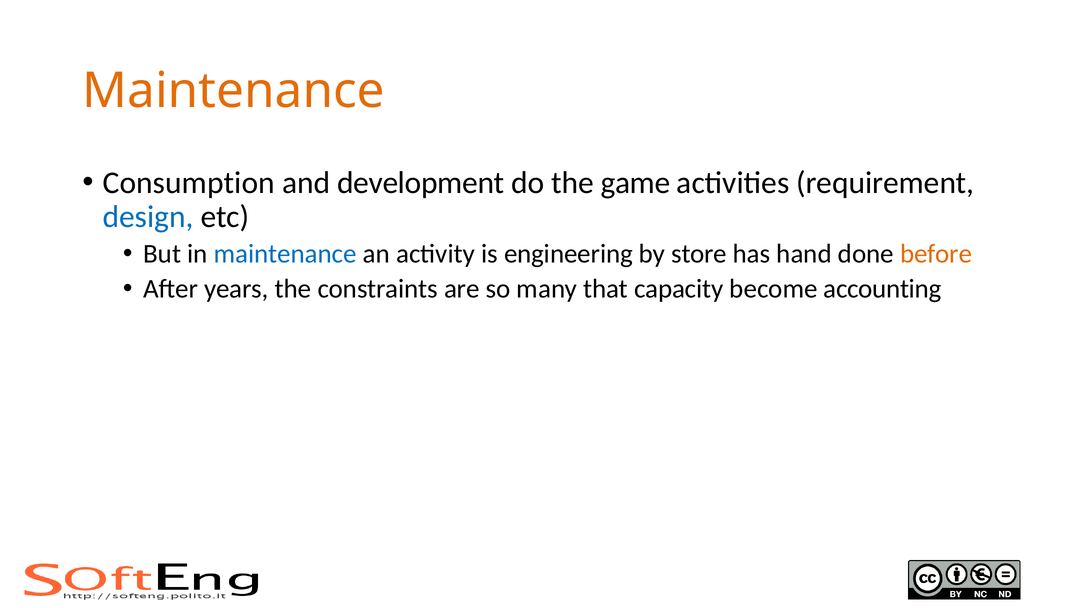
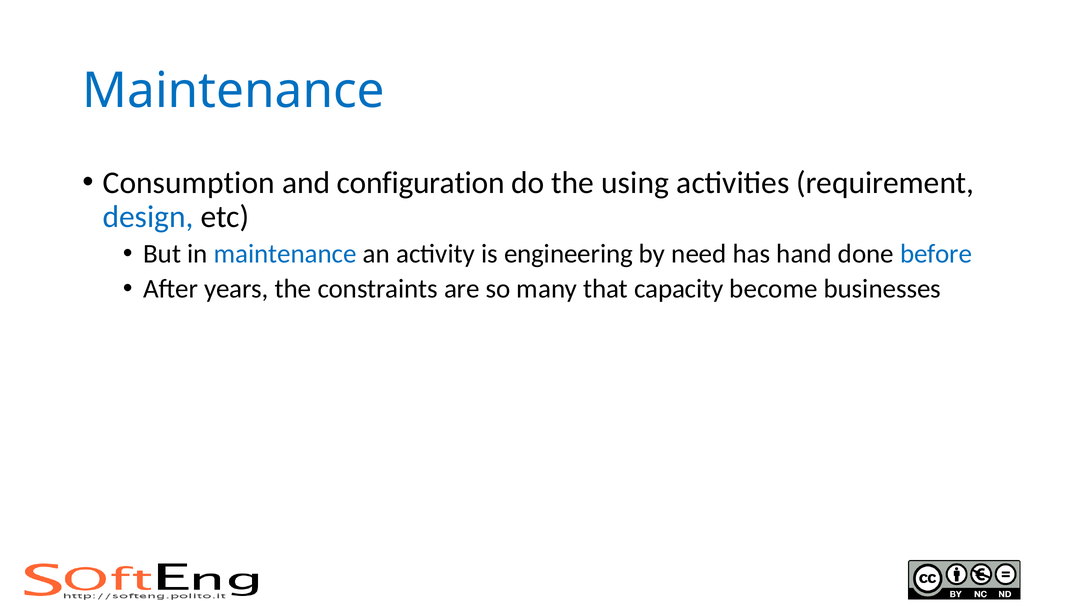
Maintenance at (234, 91) colour: orange -> blue
development: development -> configuration
game: game -> using
store: store -> need
before colour: orange -> blue
accounting: accounting -> businesses
